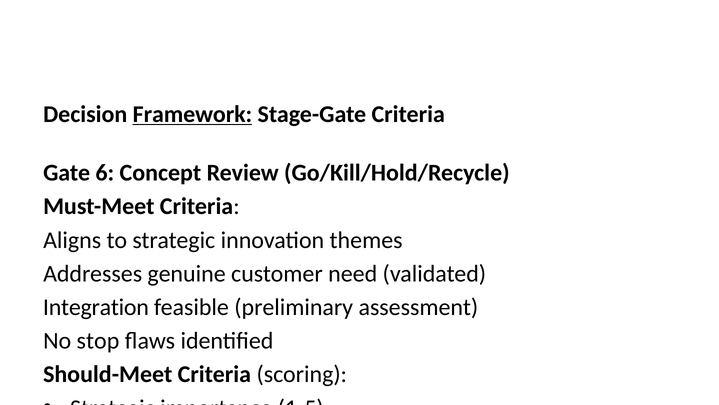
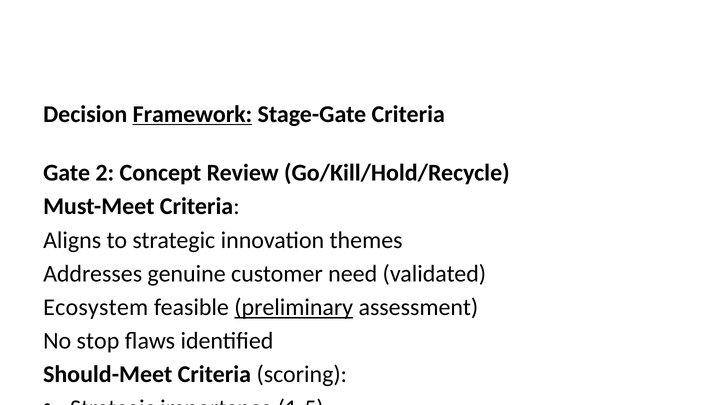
6: 6 -> 2
Integration: Integration -> Ecosystem
preliminary underline: none -> present
